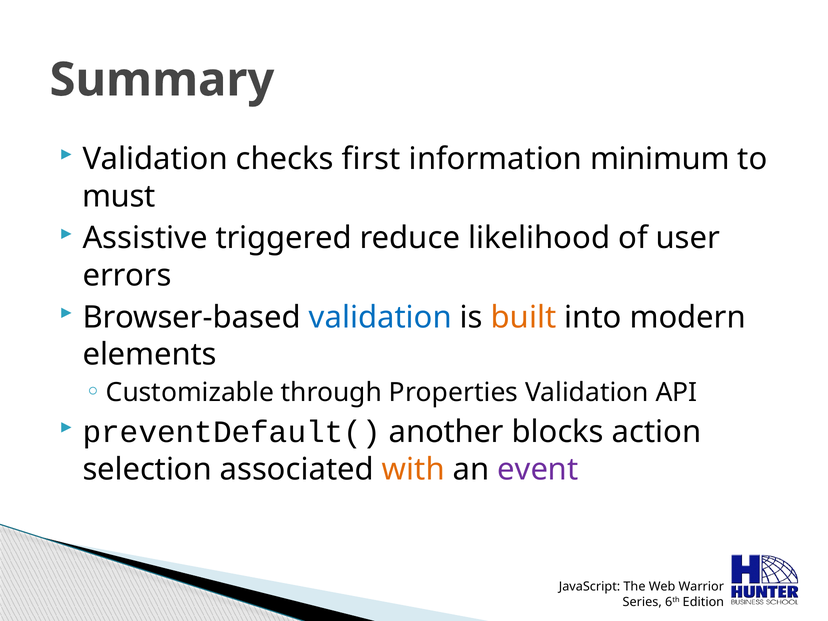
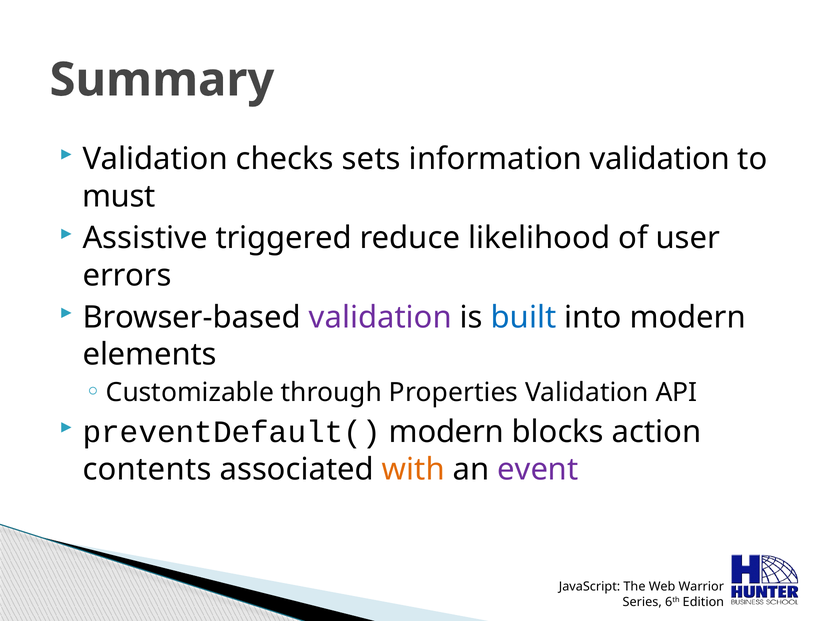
first: first -> sets
information minimum: minimum -> validation
validation at (380, 317) colour: blue -> purple
built colour: orange -> blue
preventDefault( another: another -> modern
selection: selection -> contents
